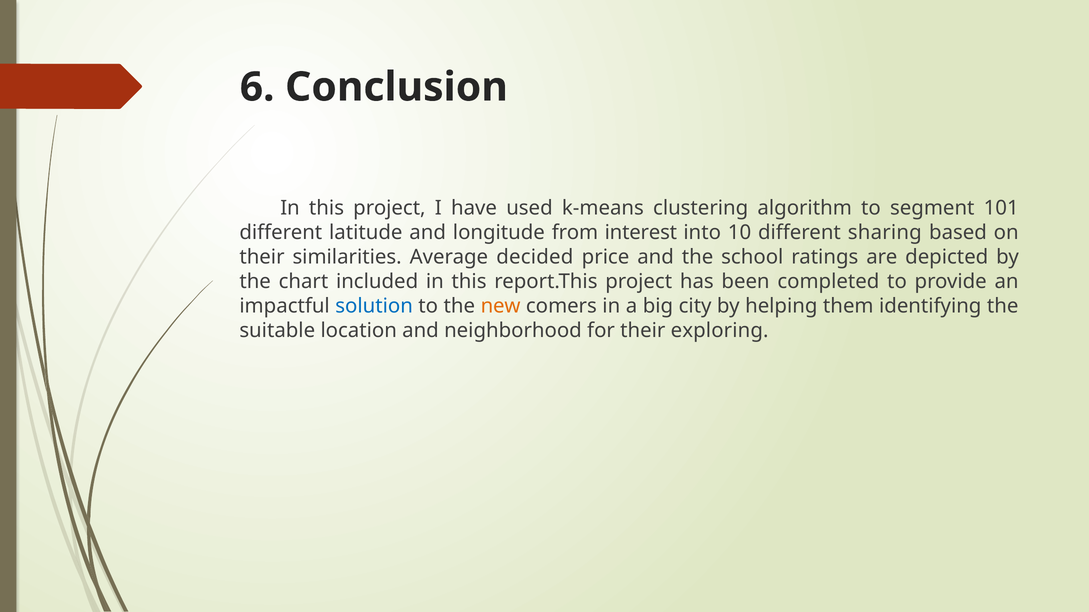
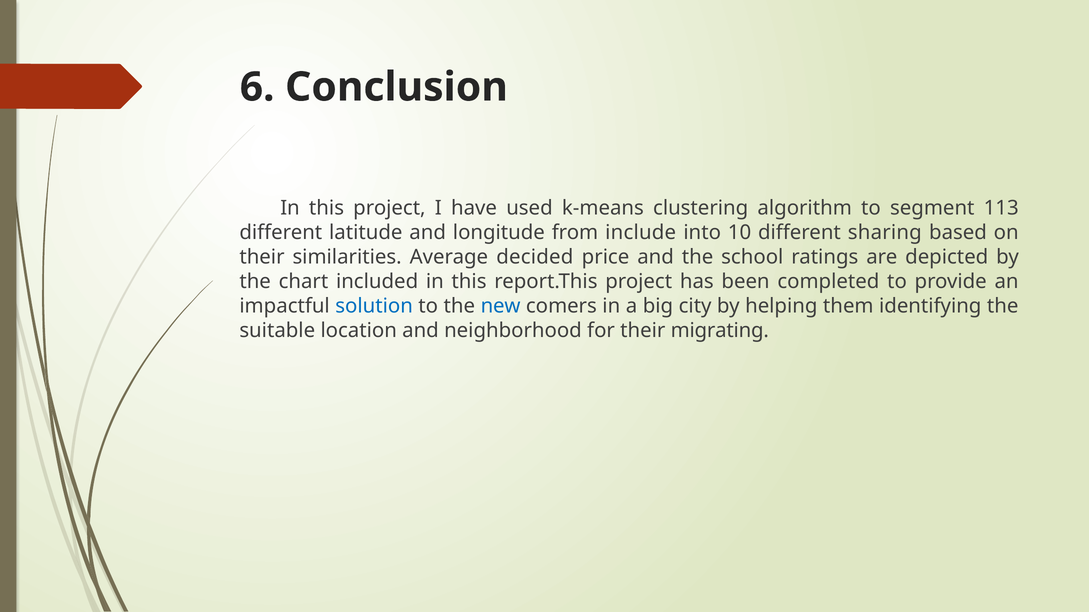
101: 101 -> 113
interest: interest -> include
new colour: orange -> blue
exploring: exploring -> migrating
